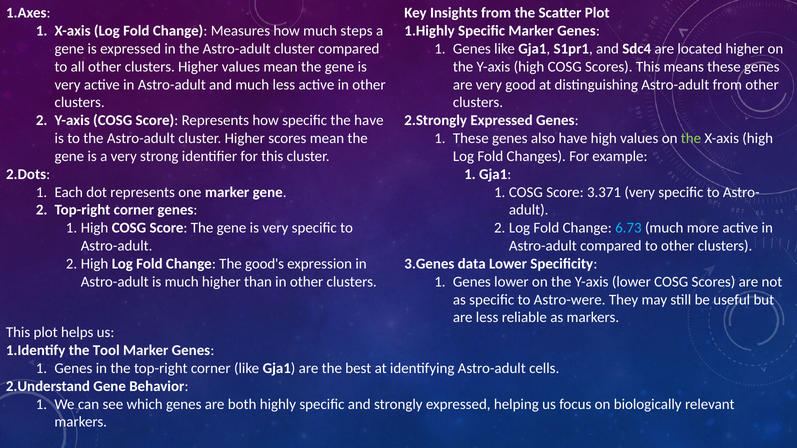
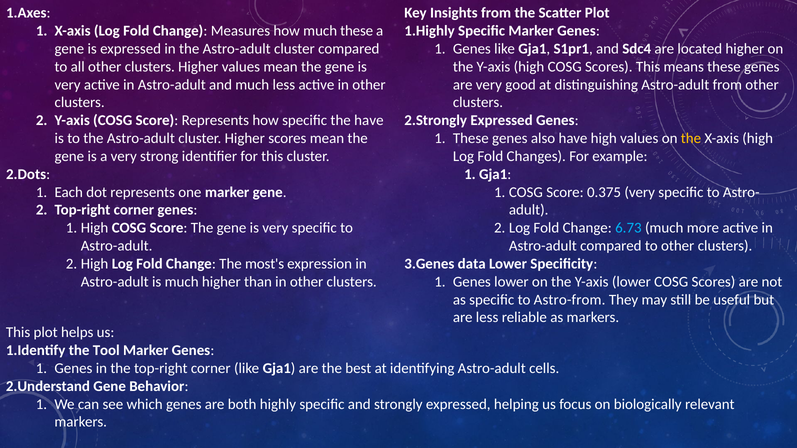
much steps: steps -> these
the at (691, 138) colour: light green -> yellow
3.371: 3.371 -> 0.375
good's: good's -> most's
Astro-were: Astro-were -> Astro-from
